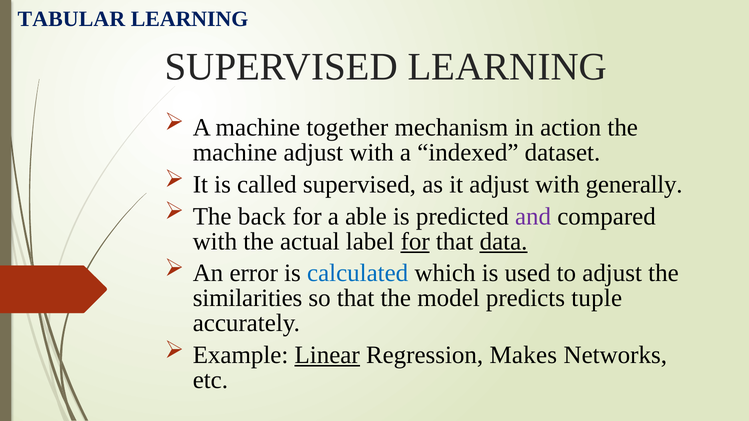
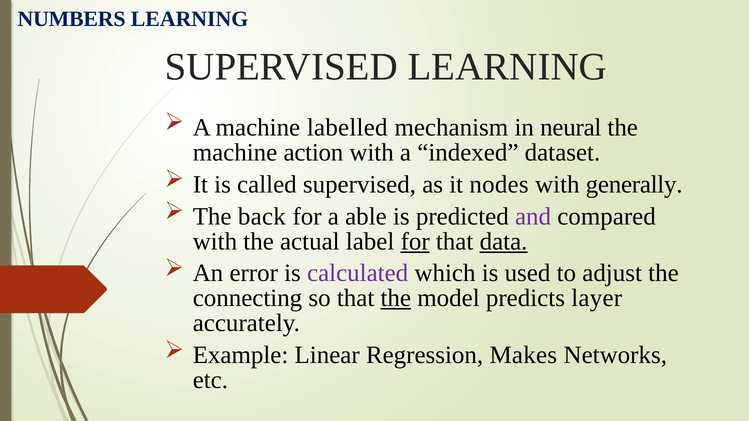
TABULAR: TABULAR -> NUMBERS
together: together -> labelled
action: action -> neural
machine adjust: adjust -> action
it adjust: adjust -> nodes
calculated colour: blue -> purple
similarities: similarities -> connecting
the at (396, 298) underline: none -> present
tuple: tuple -> layer
Linear underline: present -> none
